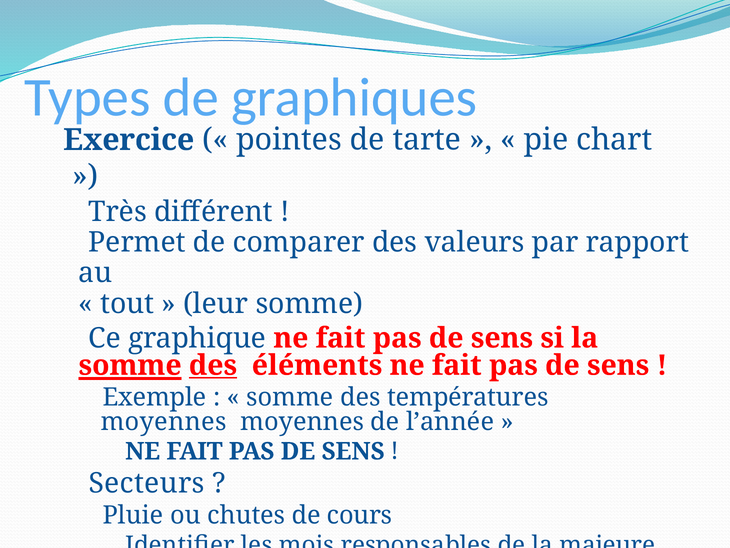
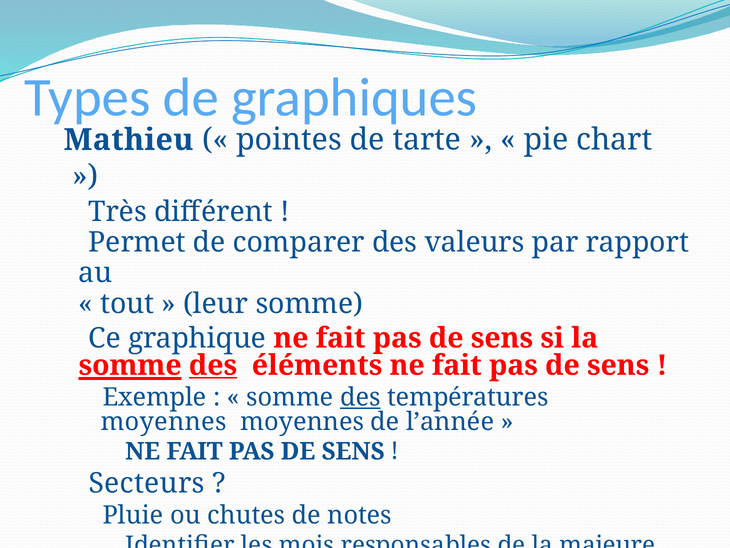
Exercice: Exercice -> Mathieu
des at (360, 397) underline: none -> present
cours: cours -> notes
